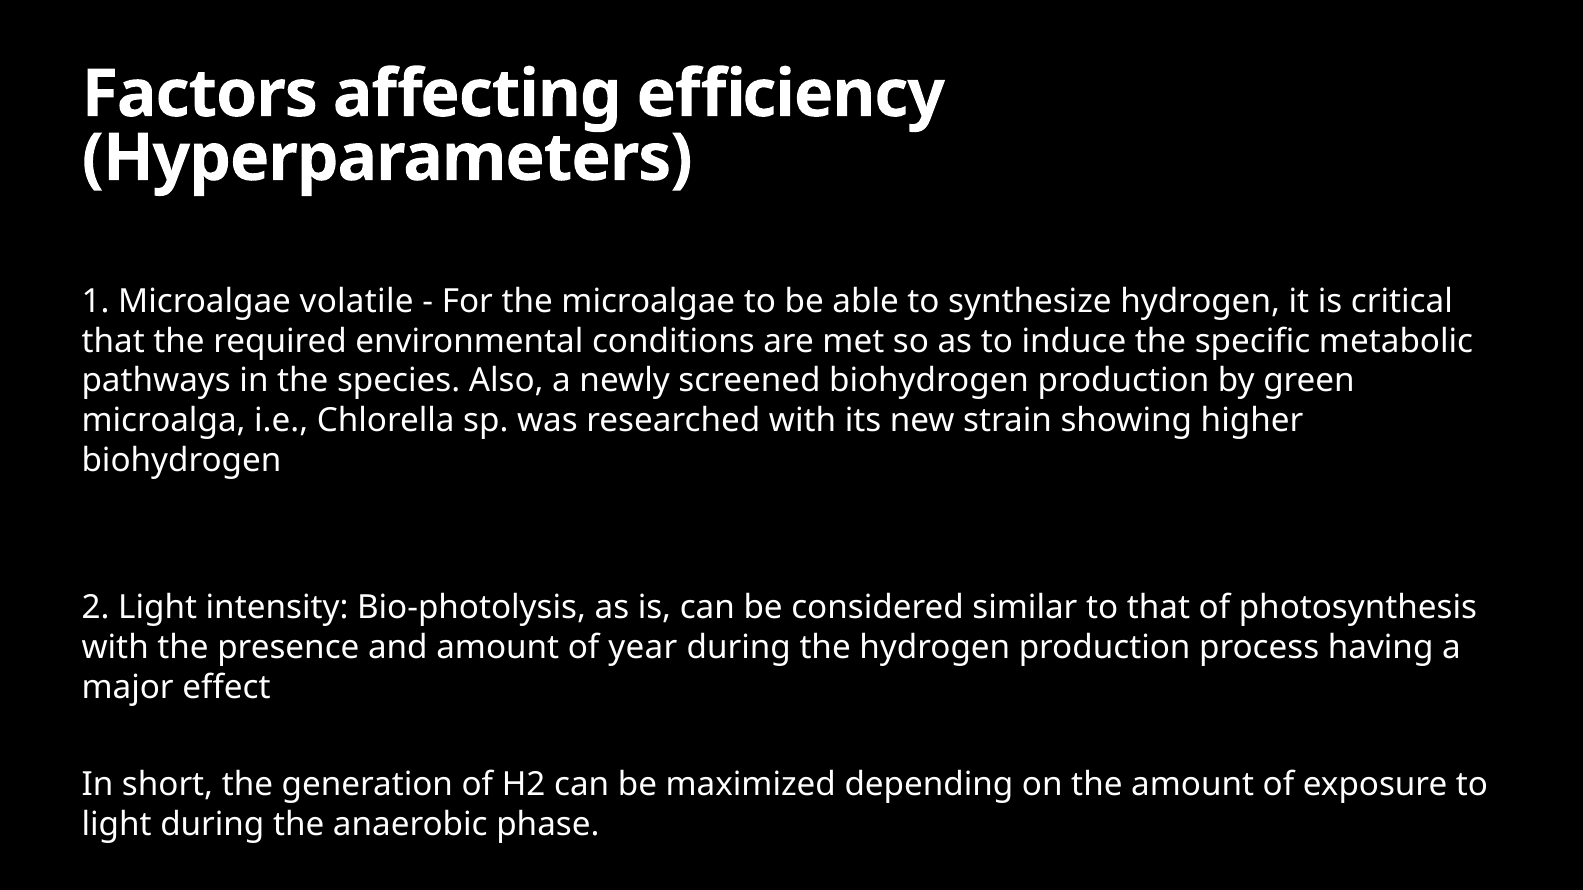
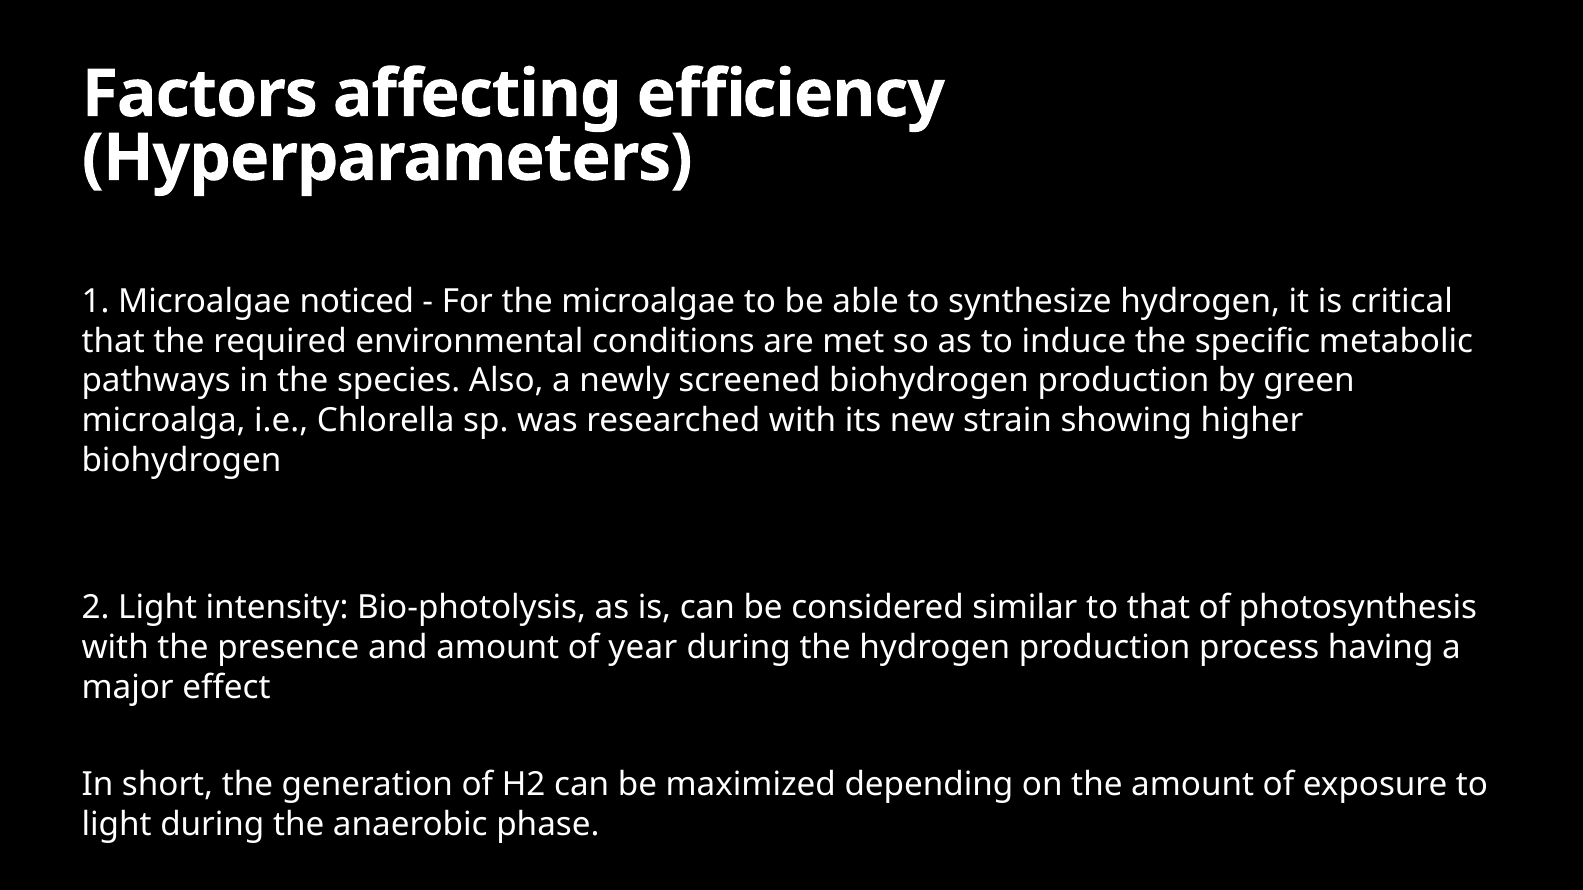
volatile: volatile -> noticed
